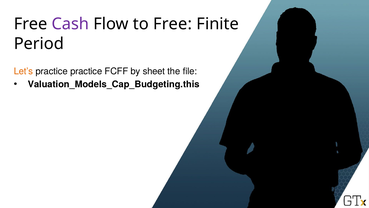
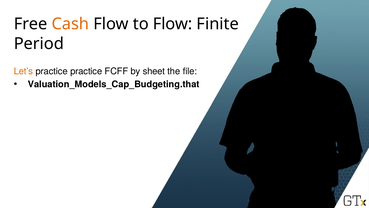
Cash colour: purple -> orange
to Free: Free -> Flow
Valuation_Models_Cap_Budgeting.this: Valuation_Models_Cap_Budgeting.this -> Valuation_Models_Cap_Budgeting.that
